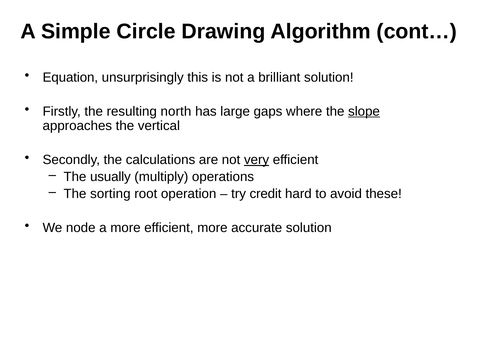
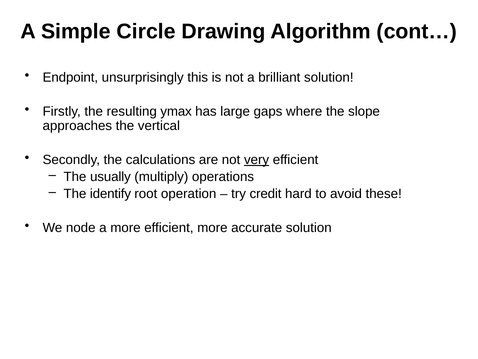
Equation: Equation -> Endpoint
north: north -> ymax
slope underline: present -> none
sorting: sorting -> identify
